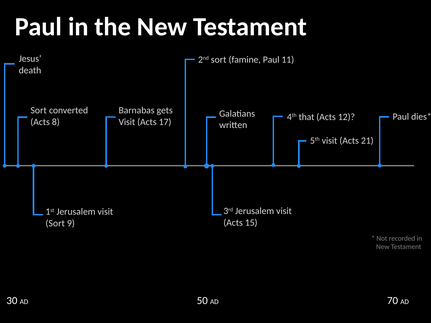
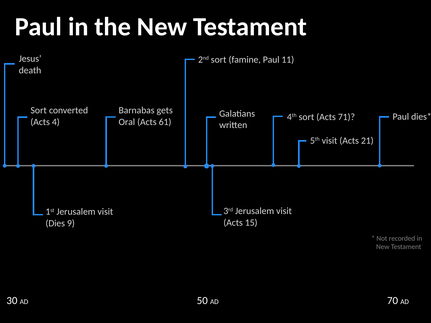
4th that: that -> sort
12: 12 -> 71
Visit at (127, 122): Visit -> Oral
17: 17 -> 61
8: 8 -> 4
Sort at (55, 223): Sort -> Dies
